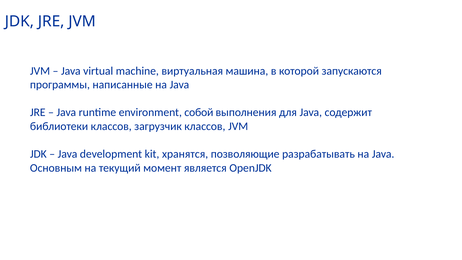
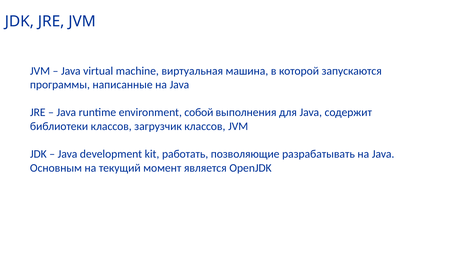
хранятся: хранятся -> работать
